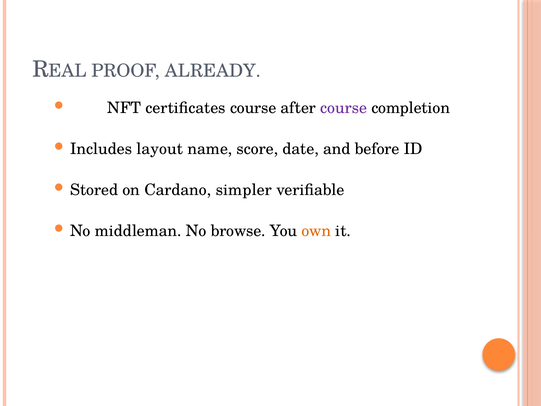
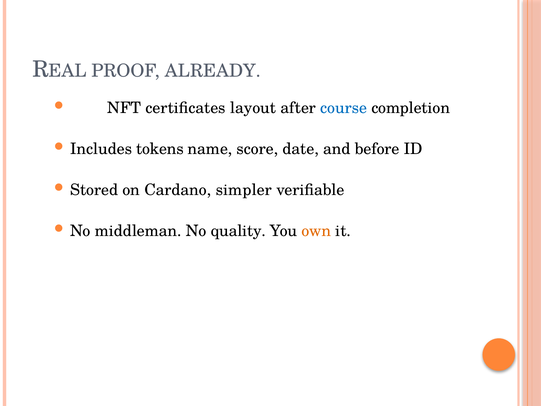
certificates course: course -> layout
course at (344, 108) colour: purple -> blue
layout: layout -> tokens
browse: browse -> quality
